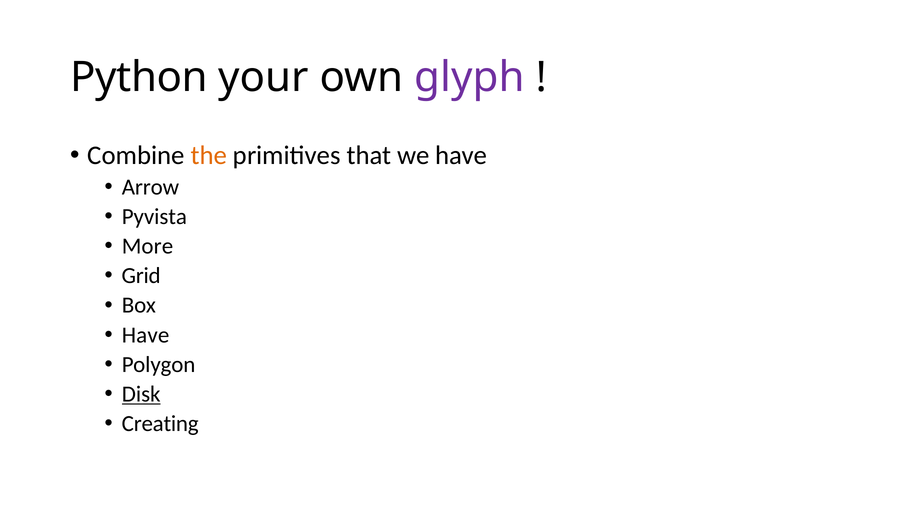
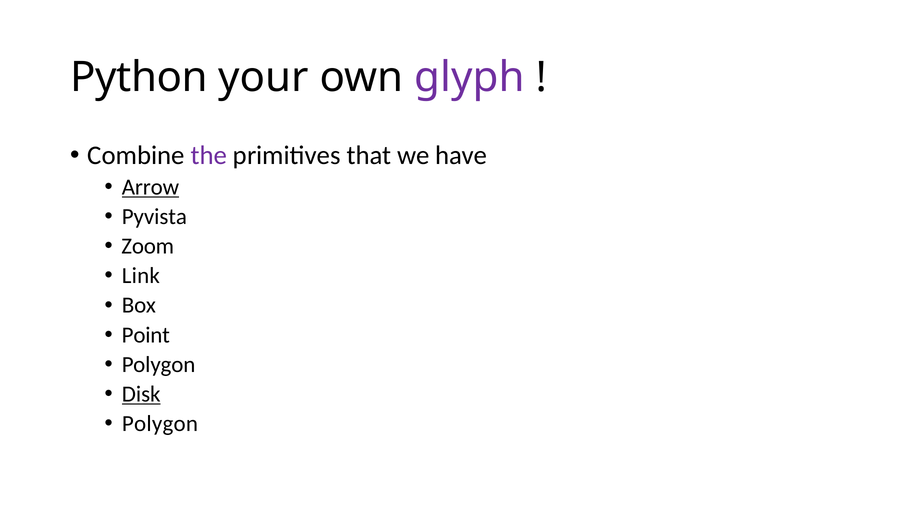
the colour: orange -> purple
Arrow underline: none -> present
More: More -> Zoom
Grid: Grid -> Link
Have at (146, 335): Have -> Point
Creating at (160, 424): Creating -> Polygon
